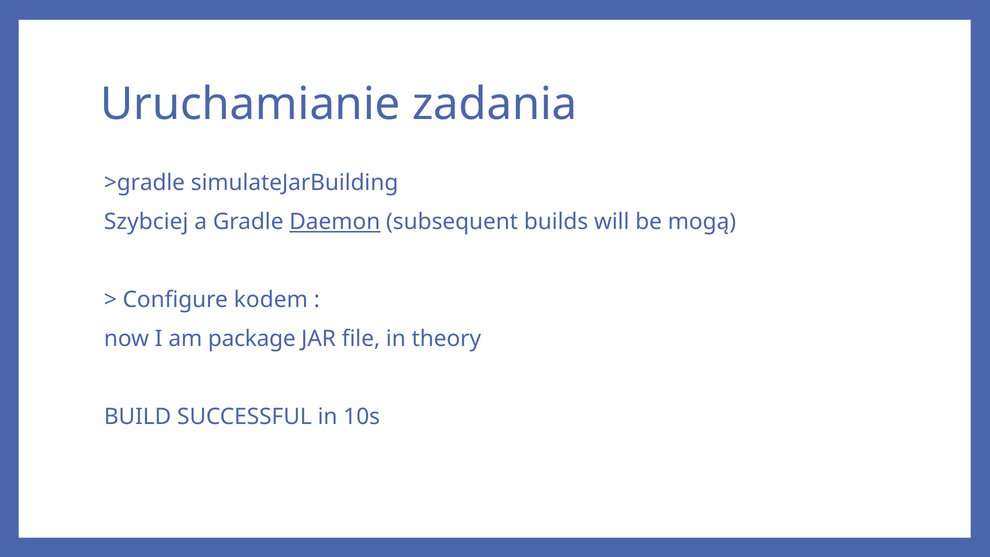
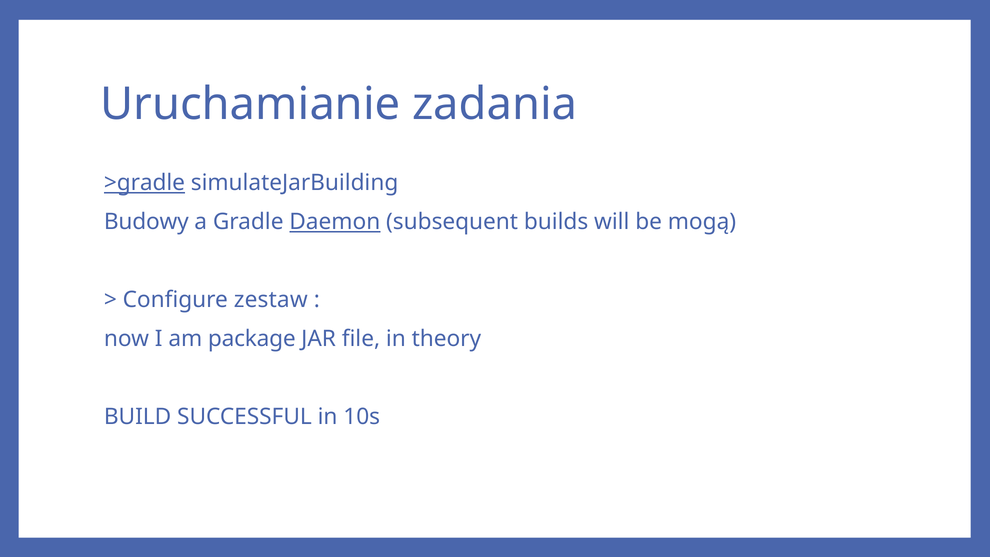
>gradle underline: none -> present
Szybciej: Szybciej -> Budowy
kodem: kodem -> zestaw
